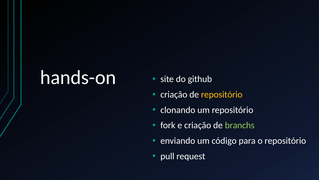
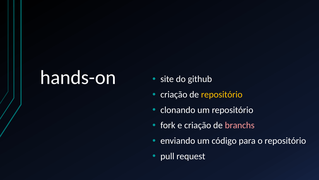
branchs colour: light green -> pink
